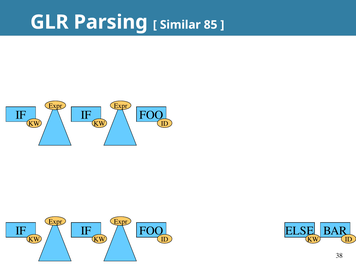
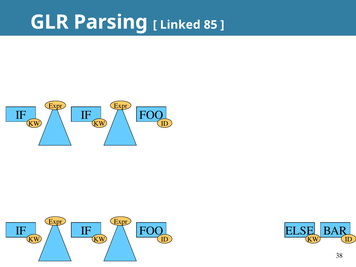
Similar: Similar -> Linked
